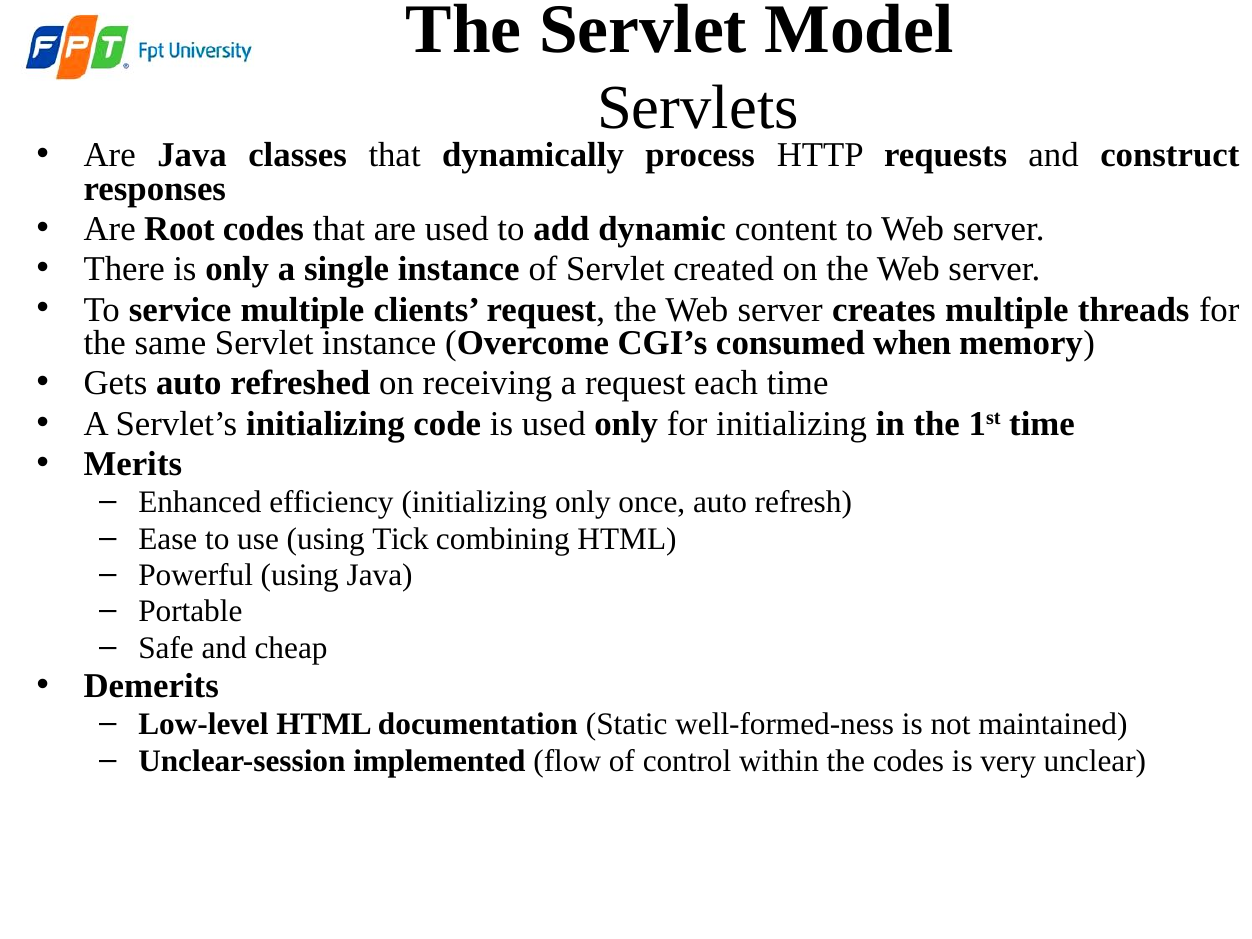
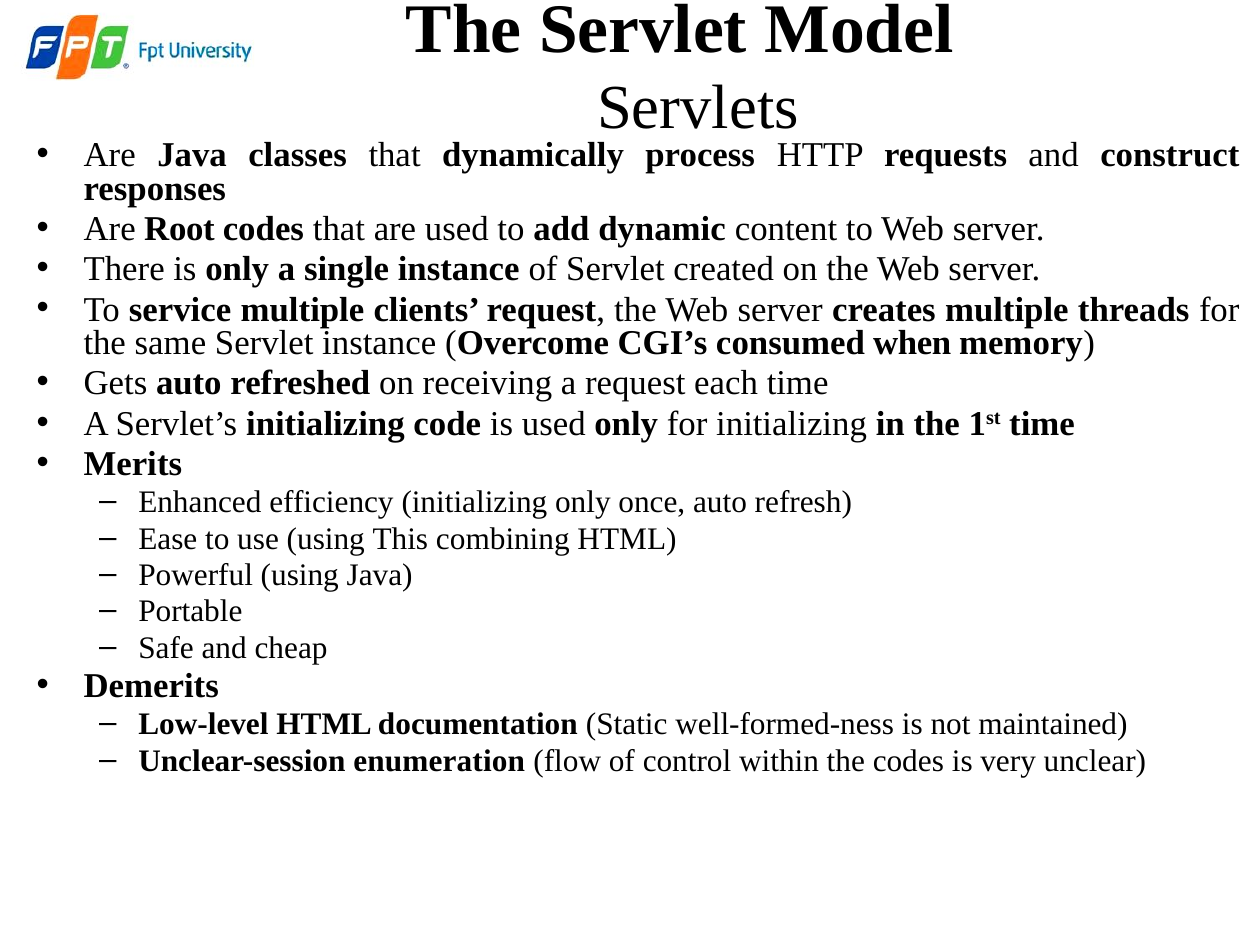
Tick: Tick -> This
implemented: implemented -> enumeration
